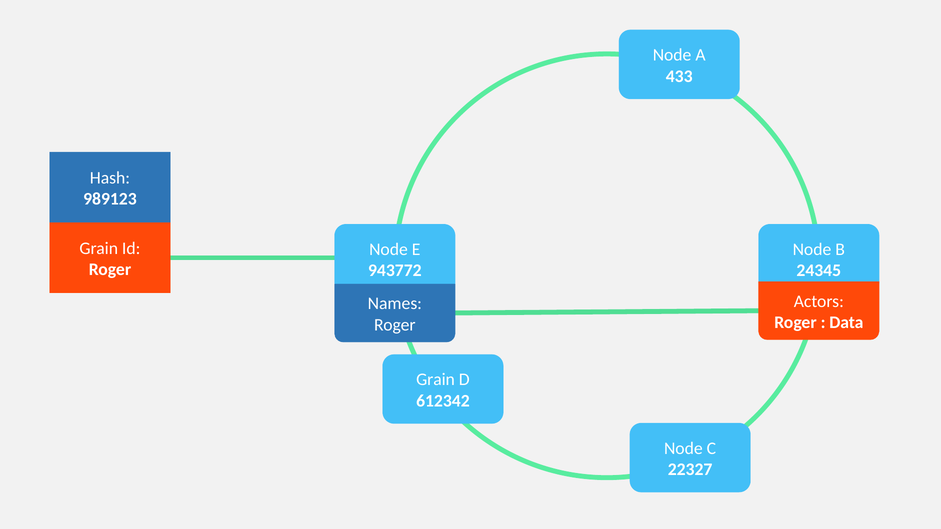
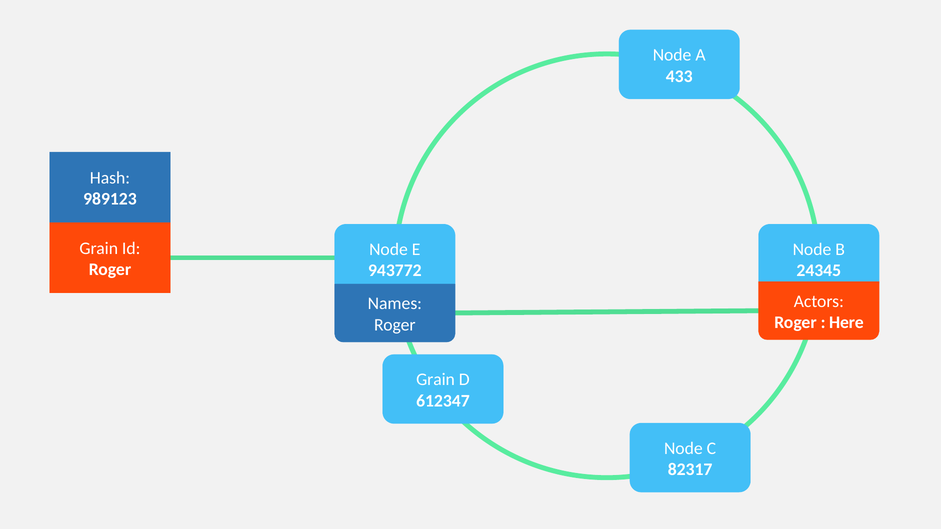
Data: Data -> Here
612342: 612342 -> 612347
22327: 22327 -> 82317
